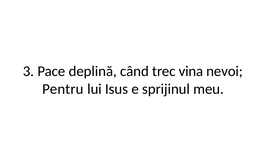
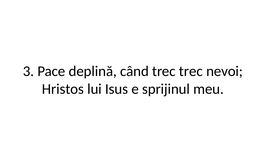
trec vina: vina -> trec
Pentru: Pentru -> Hristos
